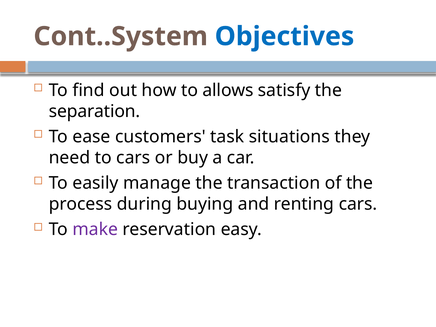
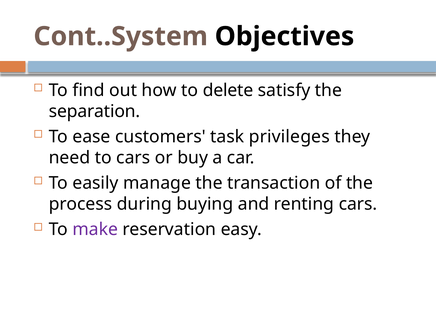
Objectives colour: blue -> black
allows: allows -> delete
situations: situations -> privileges
